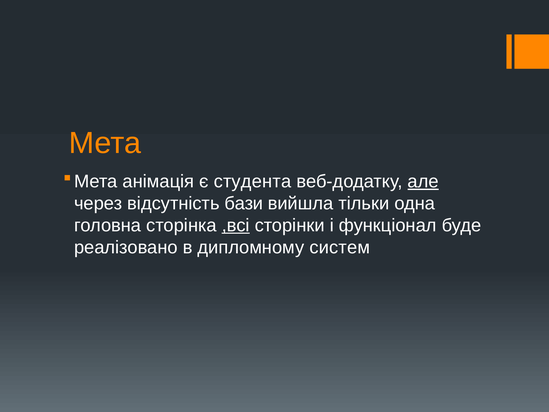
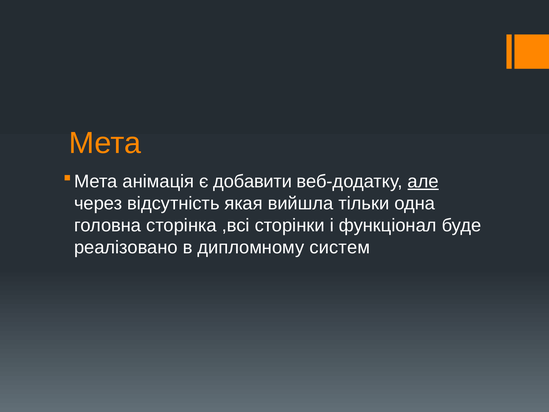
студента: студента -> добавити
бази: бази -> якая
,всі underline: present -> none
